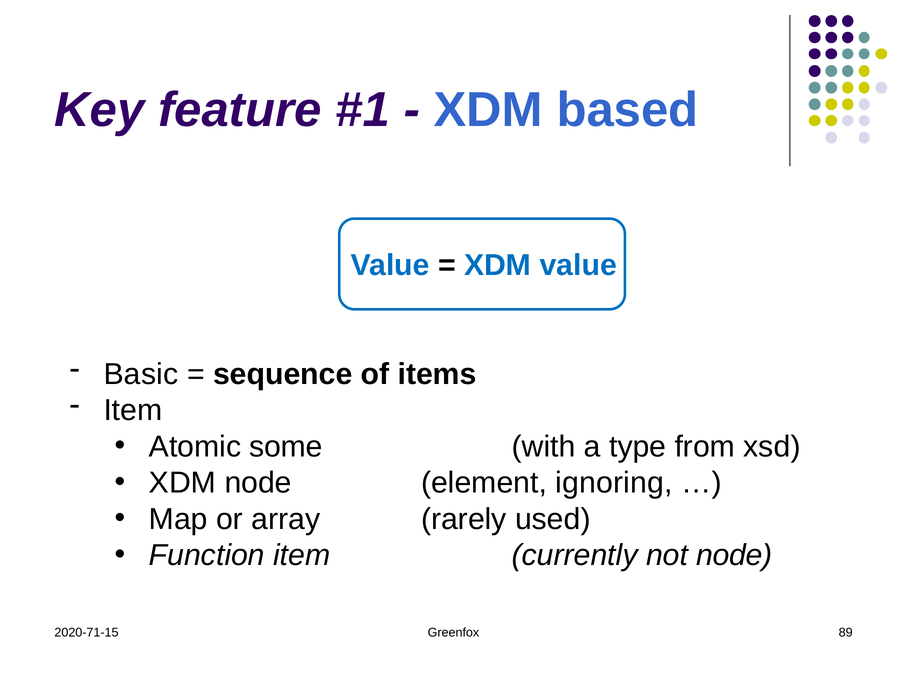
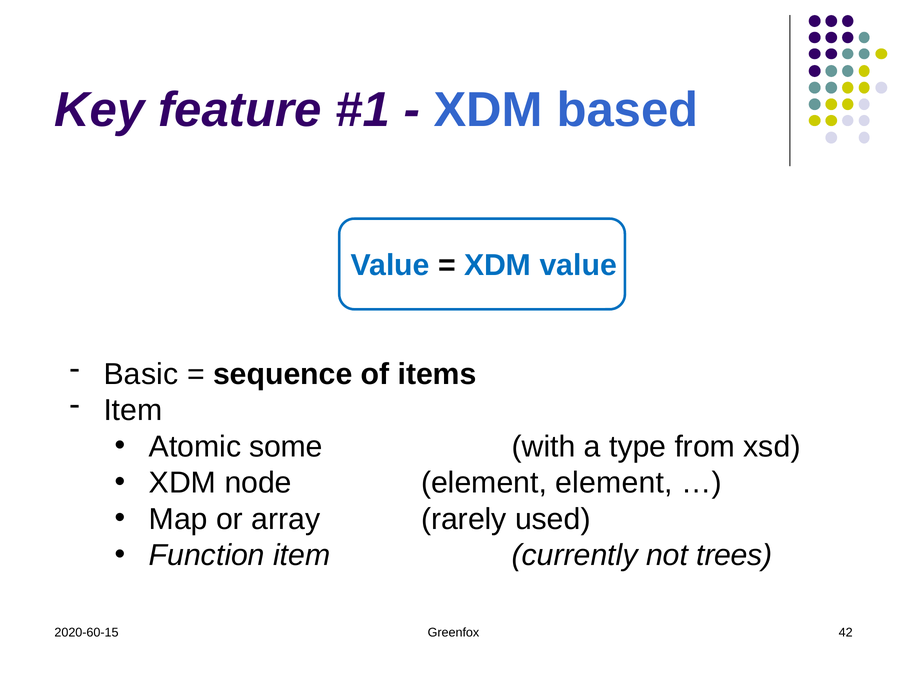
element ignoring: ignoring -> element
not node: node -> trees
2020-71-15: 2020-71-15 -> 2020-60-15
89: 89 -> 42
